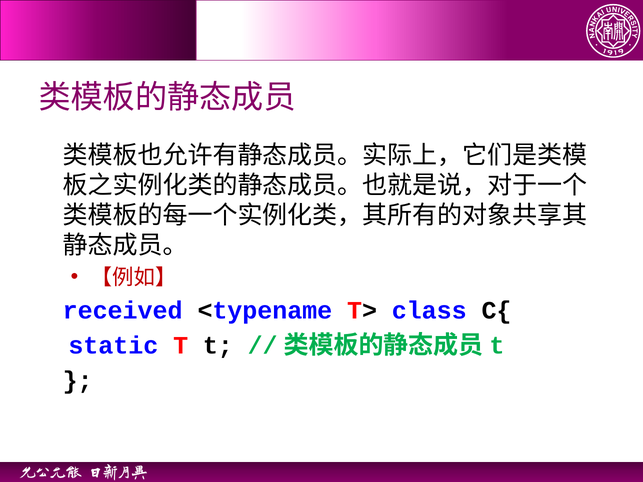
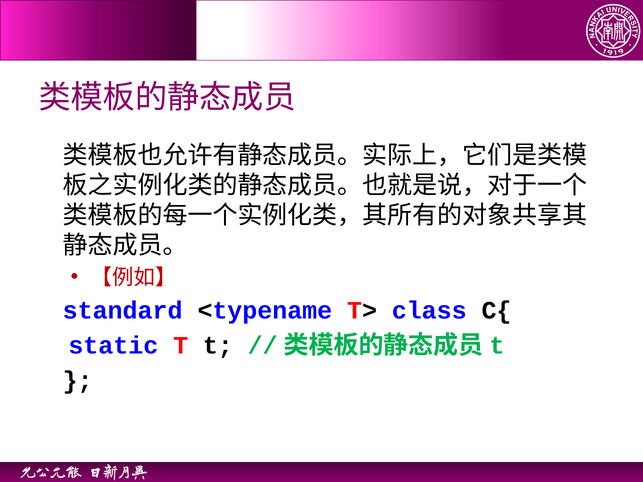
received: received -> standard
